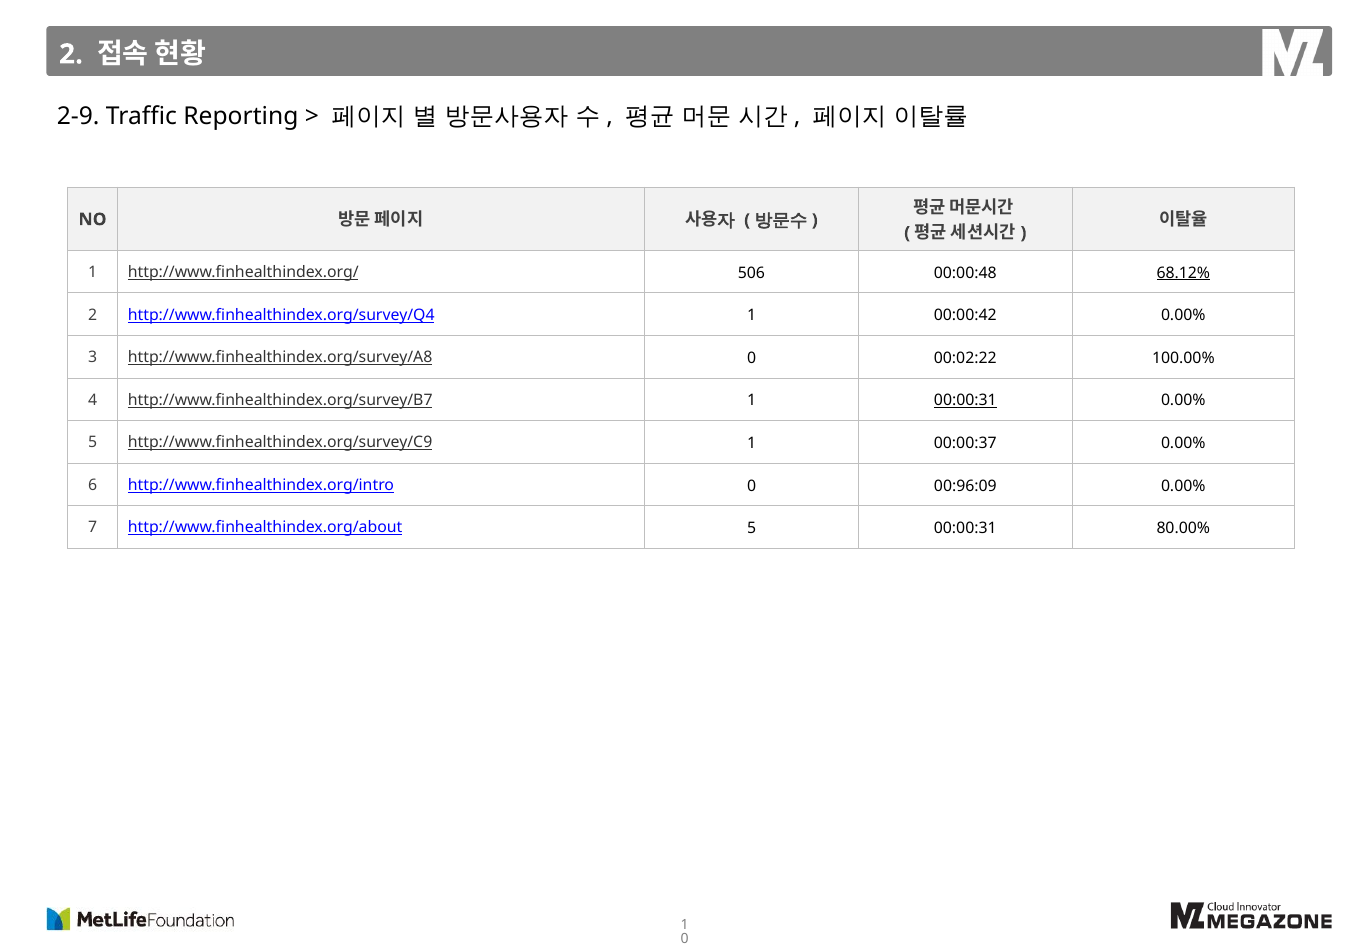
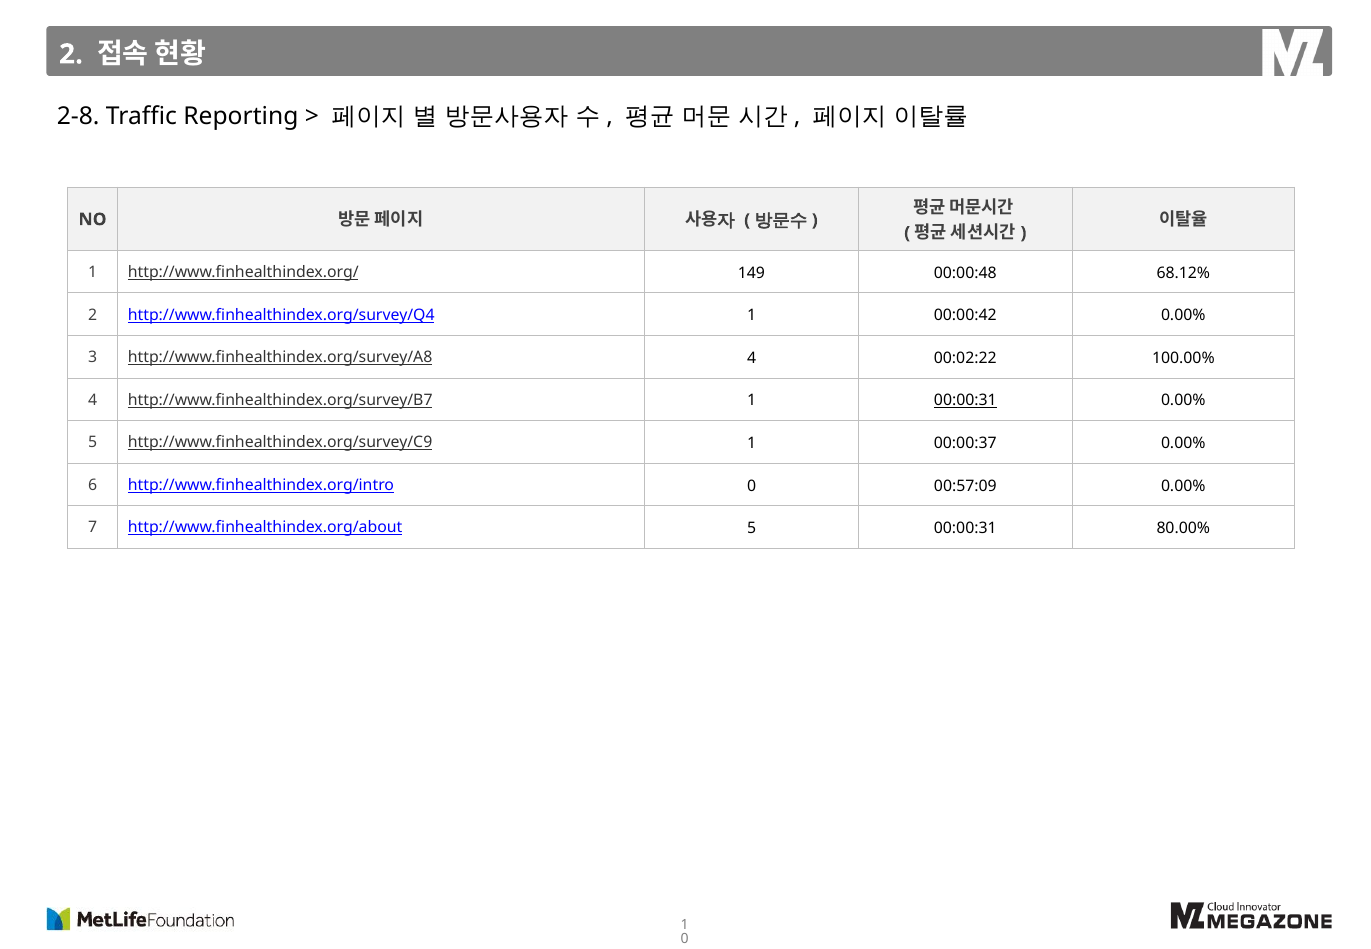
2-9: 2-9 -> 2-8
506: 506 -> 149
68.12% underline: present -> none
http://www.finhealthindex.org/survey/A8 0: 0 -> 4
00:96:09: 00:96:09 -> 00:57:09
